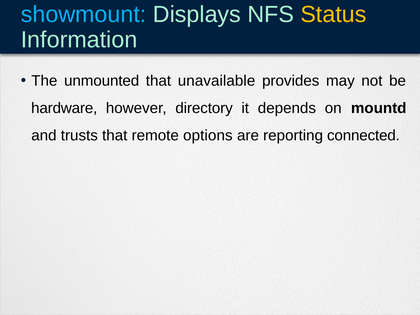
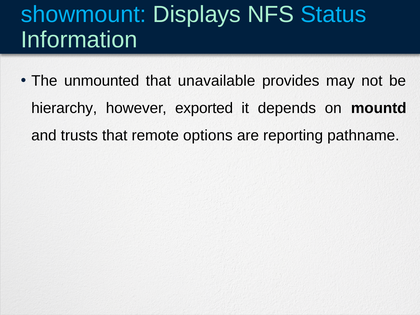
Status colour: yellow -> light blue
hardware: hardware -> hierarchy
directory: directory -> exported
connected: connected -> pathname
